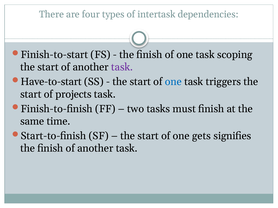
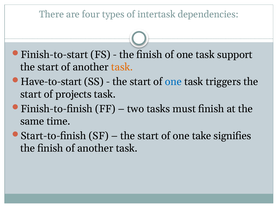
scoping: scoping -> support
task at (122, 67) colour: purple -> orange
gets: gets -> take
